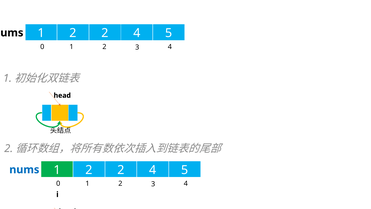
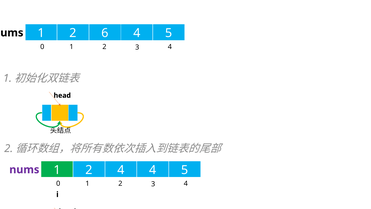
2 at (105, 33): 2 -> 6
2 at (121, 170): 2 -> 4
nums at (24, 169) colour: blue -> purple
